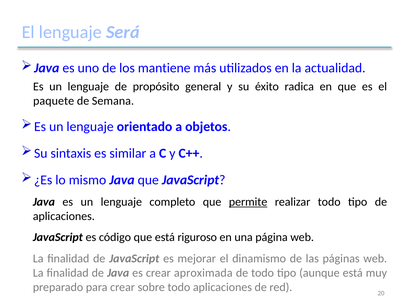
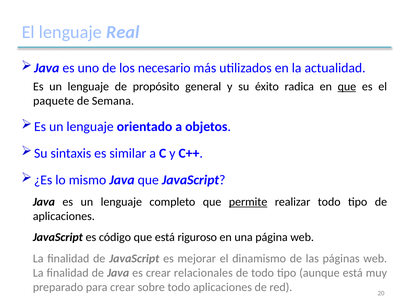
Será: Será -> Real
mantiene: mantiene -> necesario
que at (347, 87) underline: none -> present
aproximada: aproximada -> relacionales
